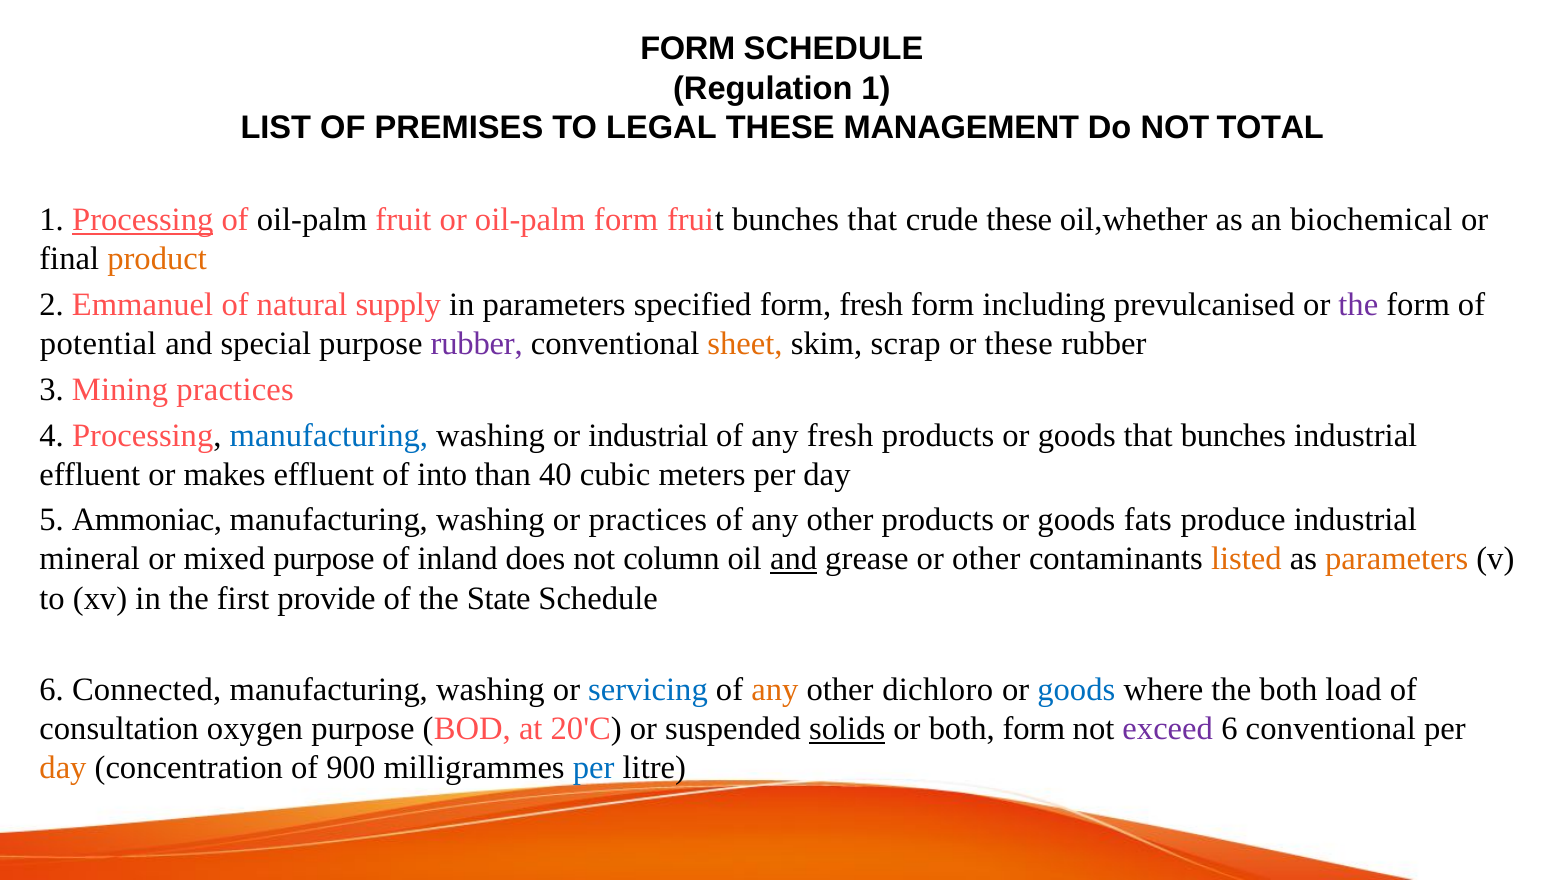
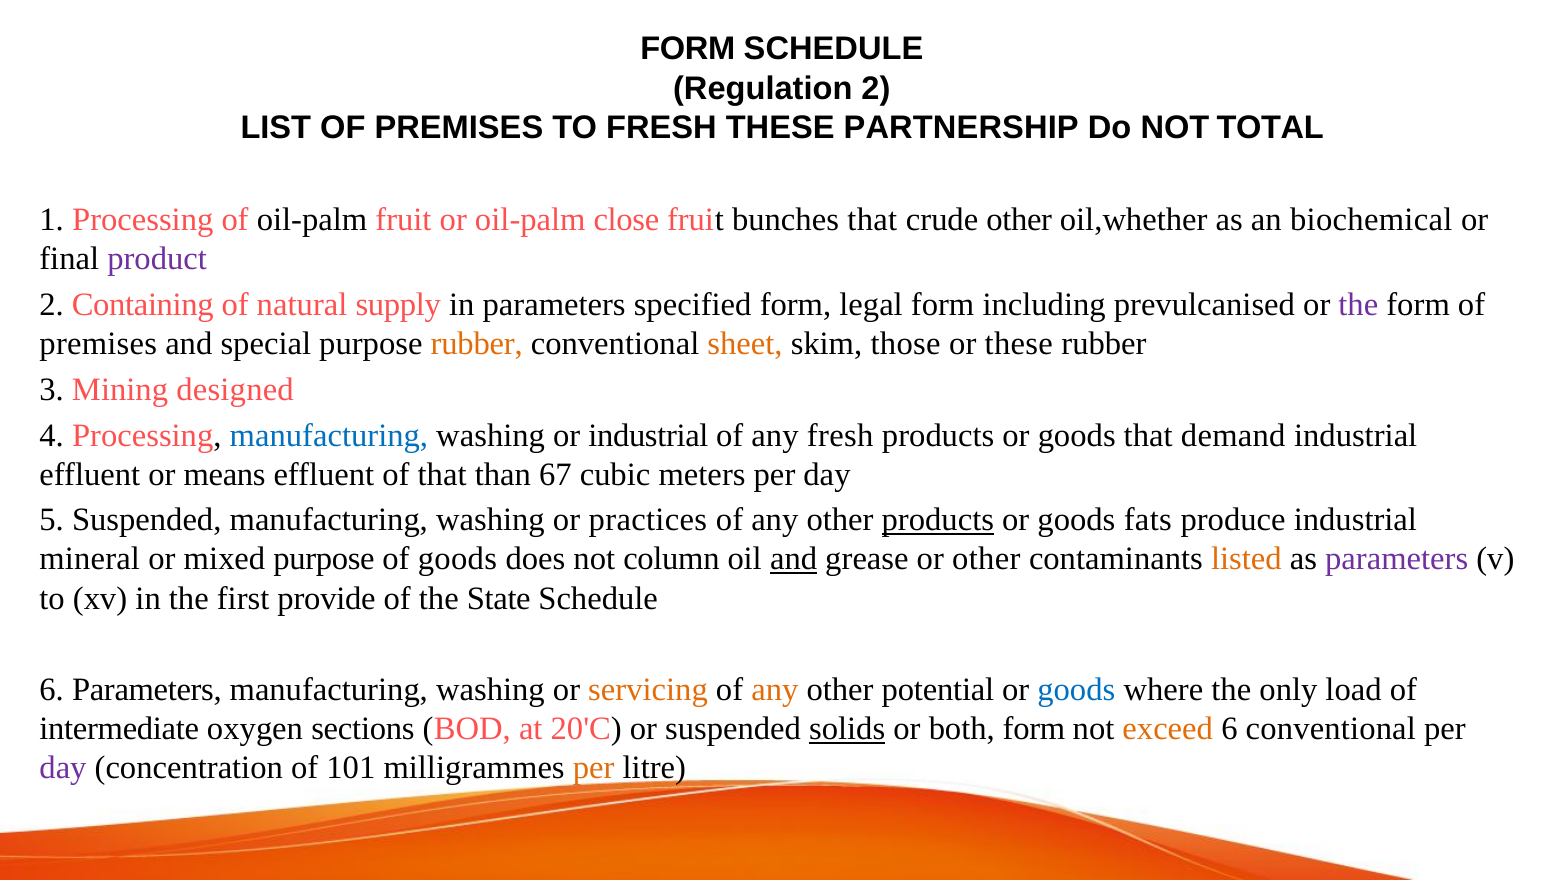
Regulation 1: 1 -> 2
TO LEGAL: LEGAL -> FRESH
MANAGEMENT: MANAGEMENT -> PARTNERSHIP
Processing at (143, 220) underline: present -> none
oil-palm form: form -> close
crude these: these -> other
product colour: orange -> purple
Emmanuel: Emmanuel -> Containing
form fresh: fresh -> legal
potential at (98, 344): potential -> premises
rubber at (477, 344) colour: purple -> orange
scrap: scrap -> those
Mining practices: practices -> designed
that bunches: bunches -> demand
makes: makes -> means
of into: into -> that
40: 40 -> 67
5 Ammoniac: Ammoniac -> Suspended
products at (938, 520) underline: none -> present
of inland: inland -> goods
parameters at (1397, 559) colour: orange -> purple
6 Connected: Connected -> Parameters
servicing colour: blue -> orange
dichloro: dichloro -> potential
the both: both -> only
consultation: consultation -> intermediate
oxygen purpose: purpose -> sections
exceed colour: purple -> orange
day at (63, 768) colour: orange -> purple
900: 900 -> 101
per at (594, 768) colour: blue -> orange
